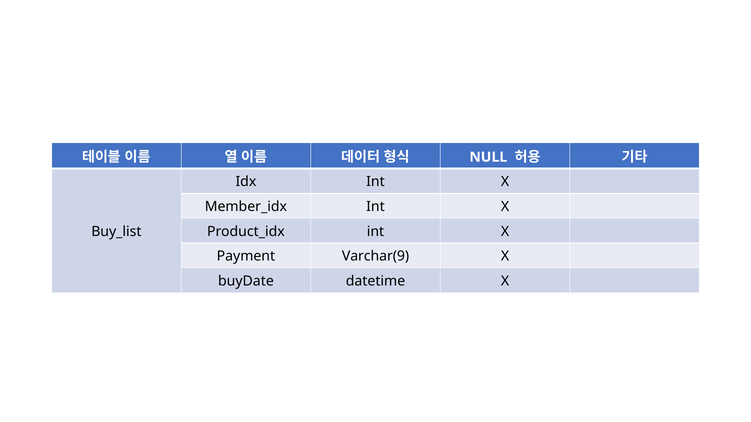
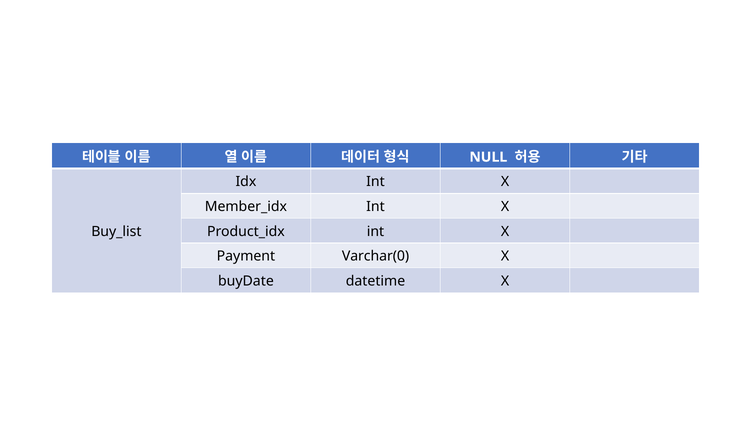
Varchar(9: Varchar(9 -> Varchar(0
